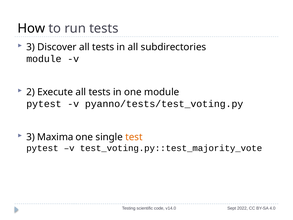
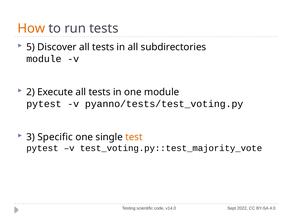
How colour: black -> orange
3 at (31, 47): 3 -> 5
Maxima: Maxima -> Specific
